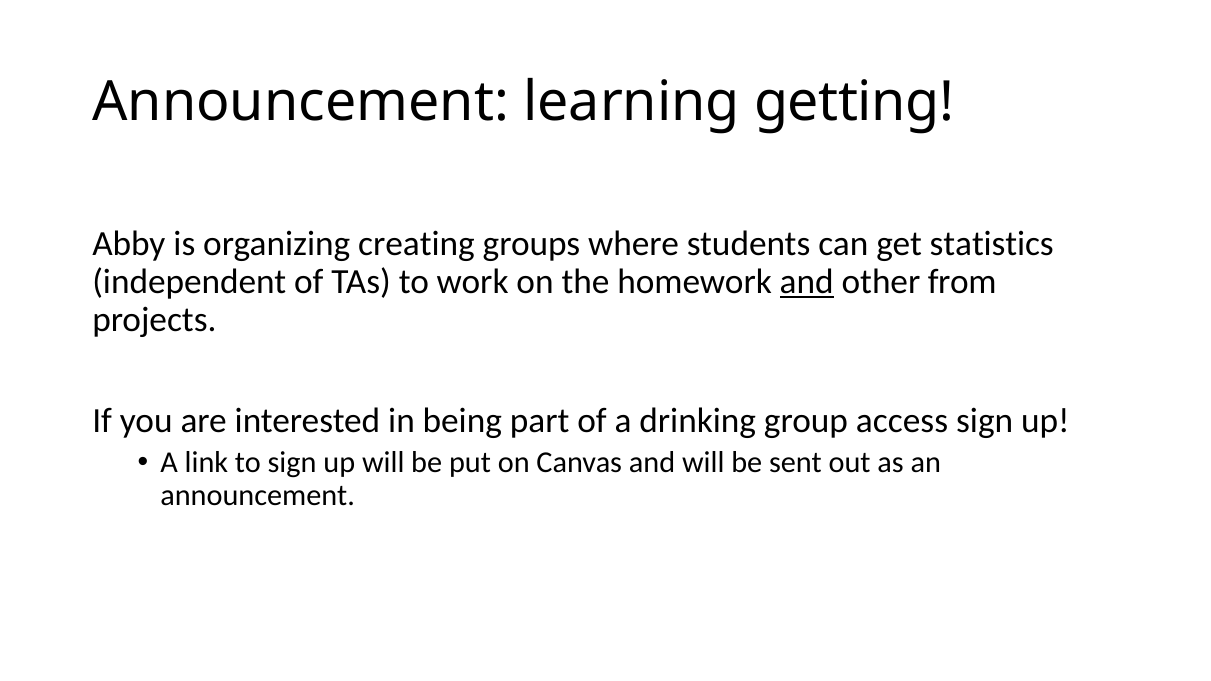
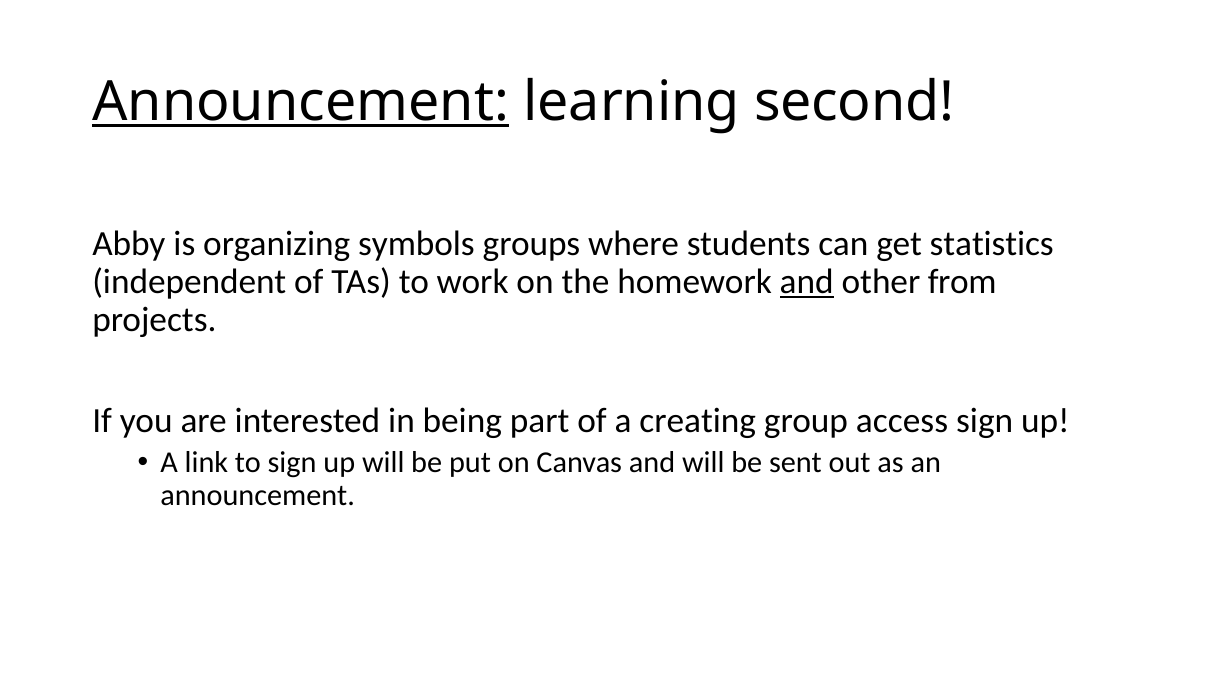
Announcement at (301, 102) underline: none -> present
getting: getting -> second
creating: creating -> symbols
drinking: drinking -> creating
